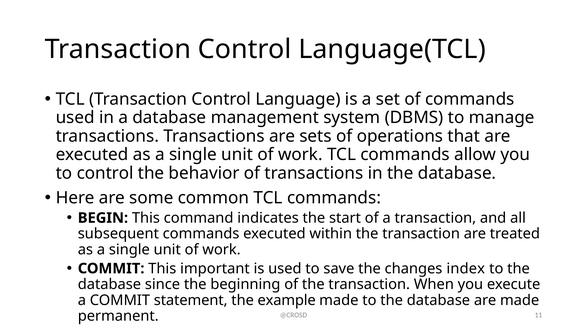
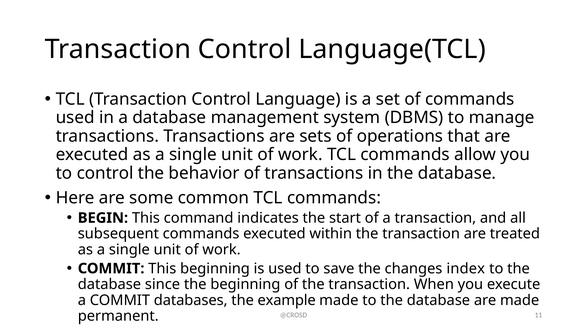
This important: important -> beginning
statement: statement -> databases
